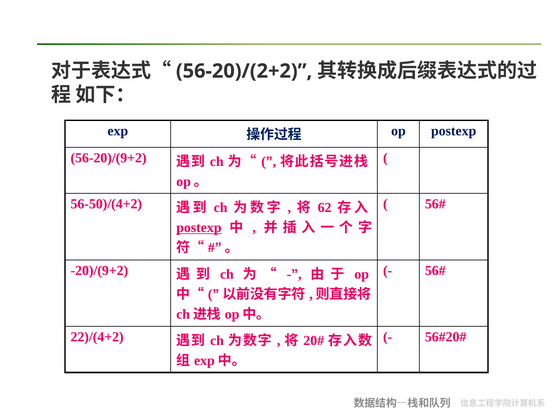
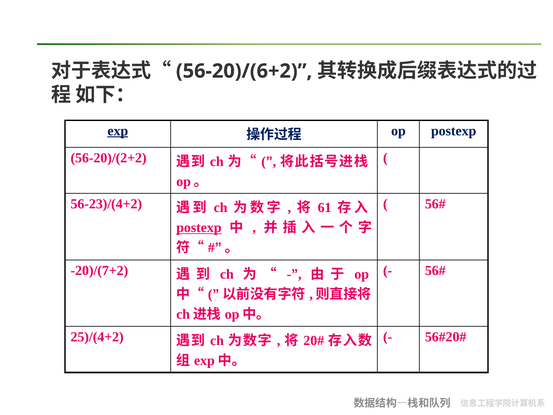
56-20)/(2+2: 56-20)/(2+2 -> 56-20)/(6+2
exp underline: none -> present
56-20)/(9+2: 56-20)/(9+2 -> 56-20)/(2+2
56-50)/(4+2: 56-50)/(4+2 -> 56-23)/(4+2
62: 62 -> 61
-20)/(9+2: -20)/(9+2 -> -20)/(7+2
22)/(4+2: 22)/(4+2 -> 25)/(4+2
